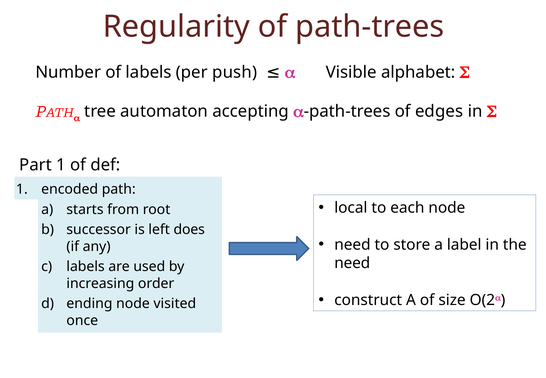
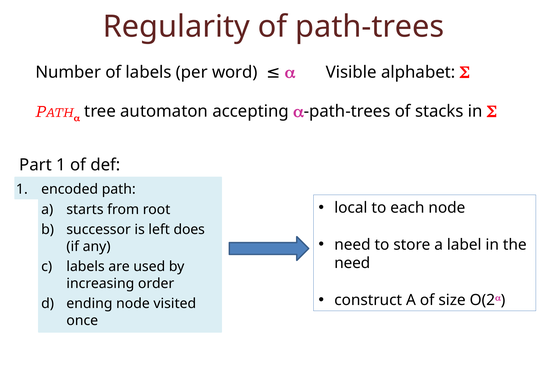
push: push -> word
edges: edges -> stacks
